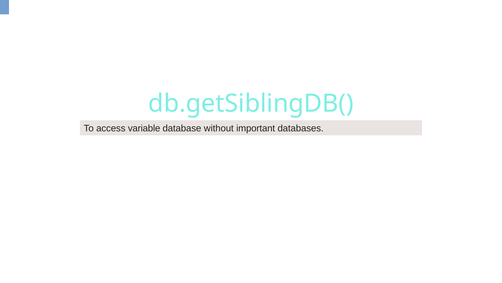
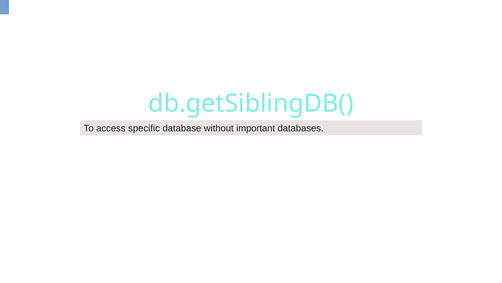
variable: variable -> specific
